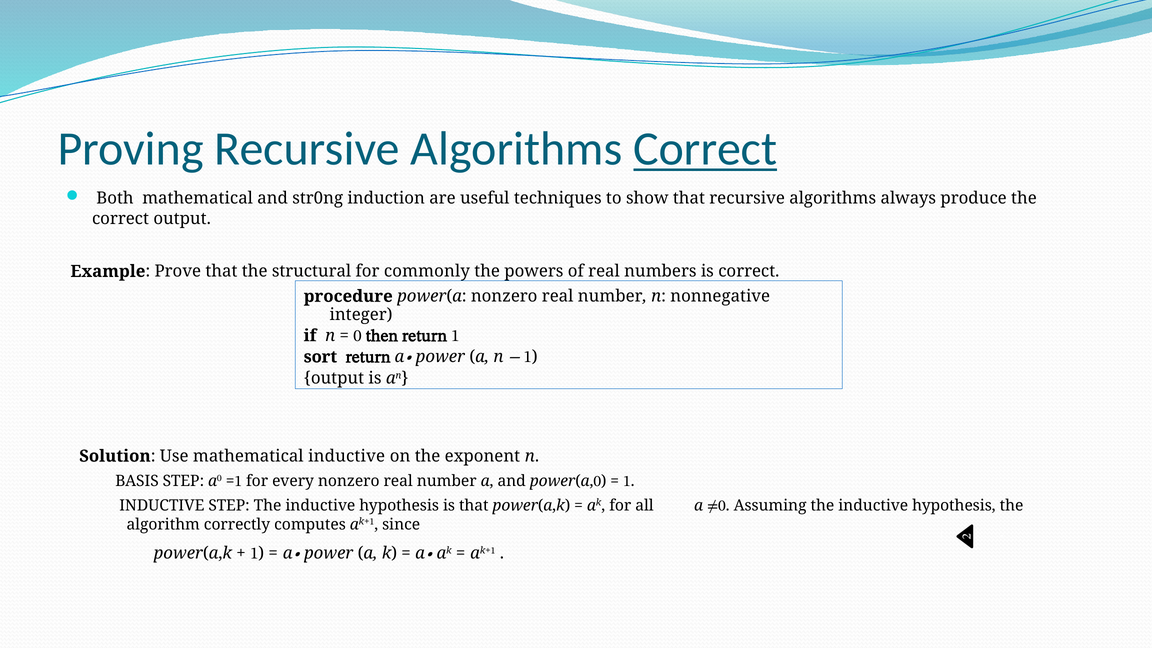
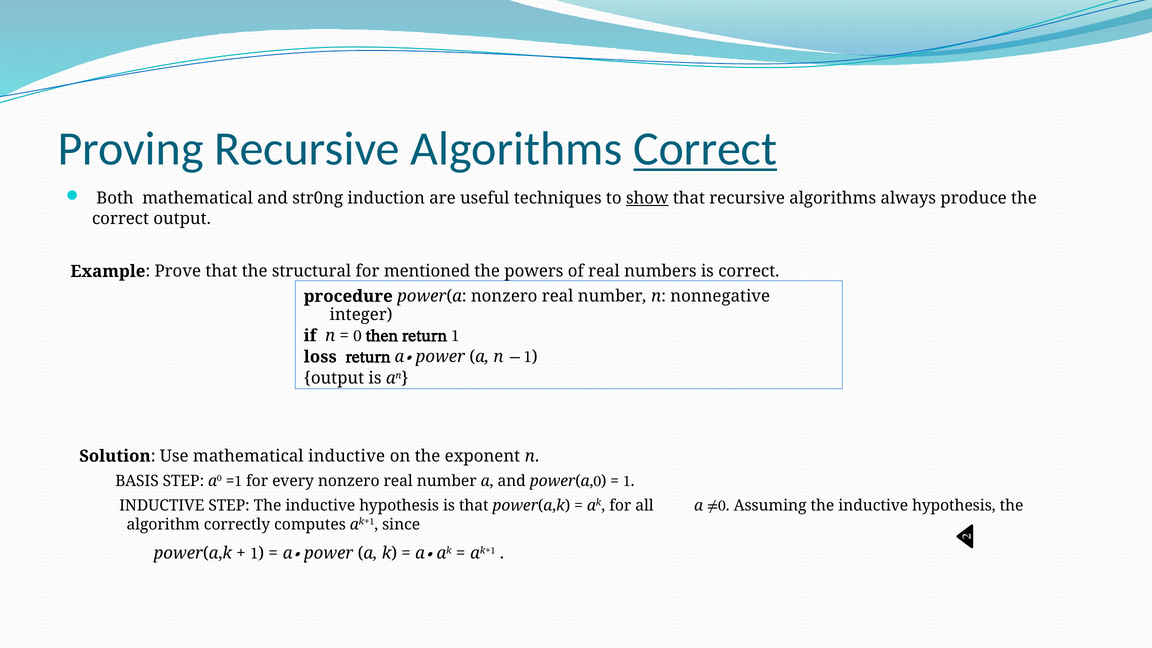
show underline: none -> present
commonly: commonly -> mentioned
sort: sort -> loss
